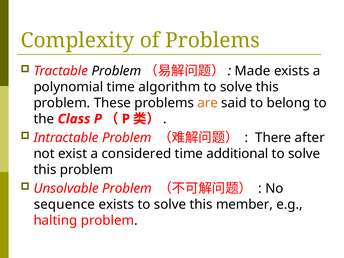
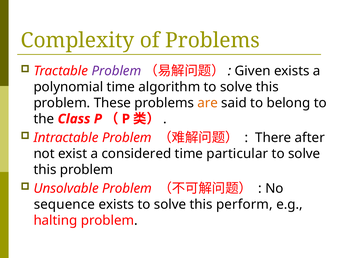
Problem at (116, 71) colour: black -> purple
Made: Made -> Given
additional: additional -> particular
member: member -> perform
